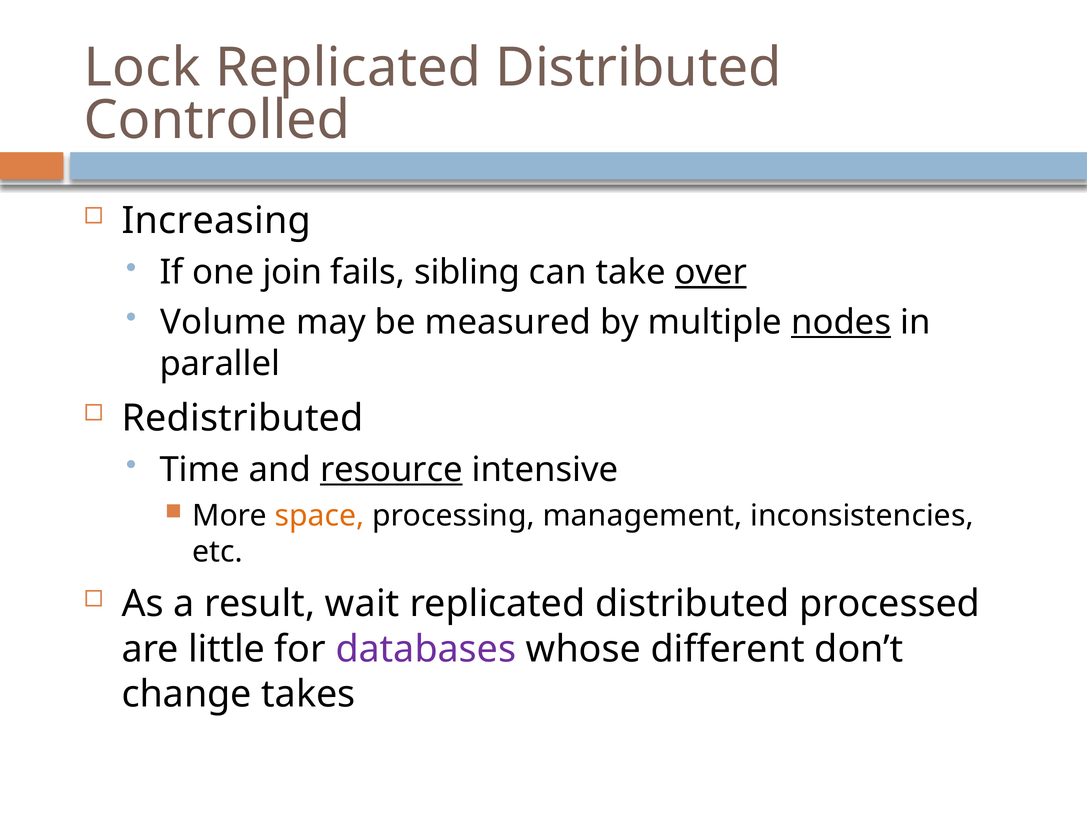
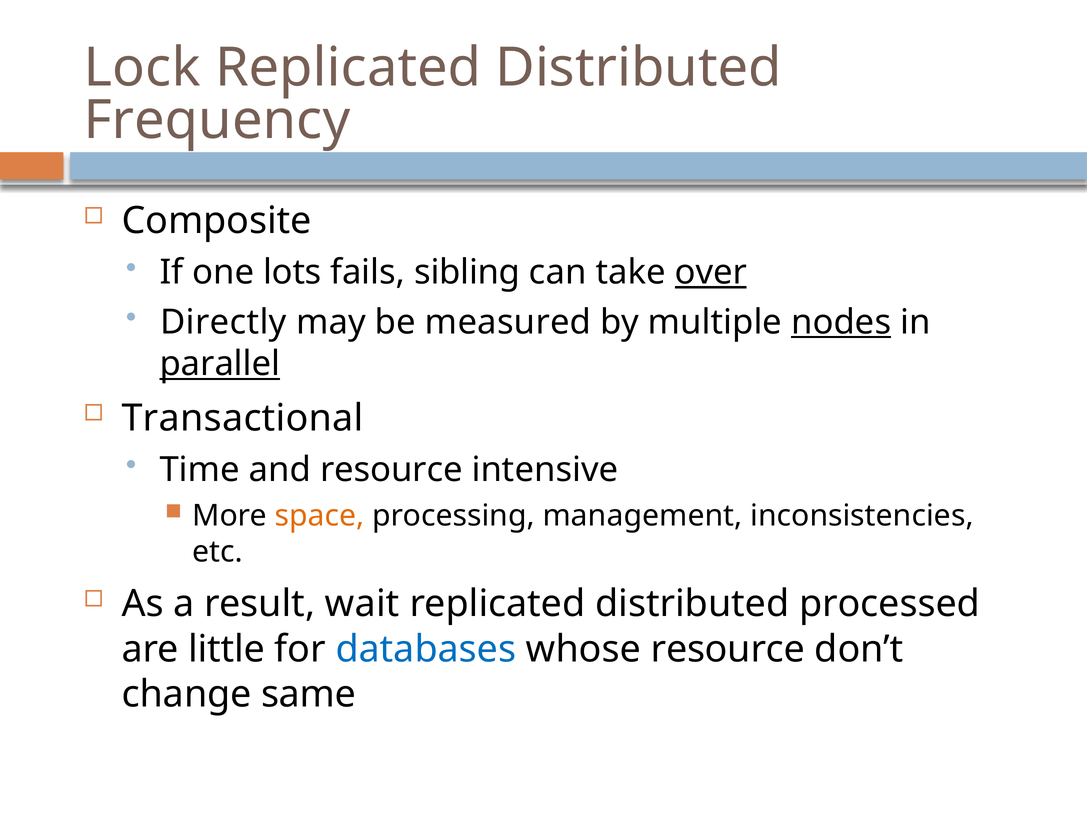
Controlled: Controlled -> Frequency
Increasing: Increasing -> Composite
join: join -> lots
Volume: Volume -> Directly
parallel underline: none -> present
Redistributed: Redistributed -> Transactional
resource at (391, 470) underline: present -> none
databases colour: purple -> blue
whose different: different -> resource
takes: takes -> same
